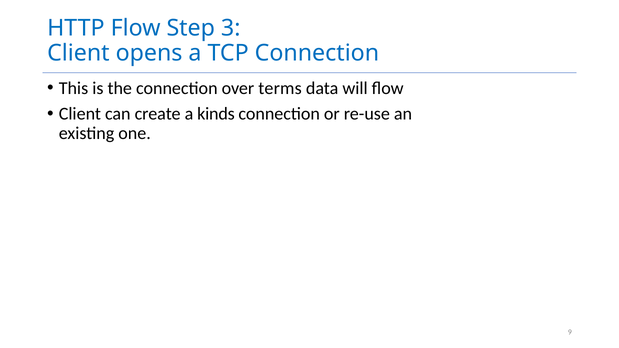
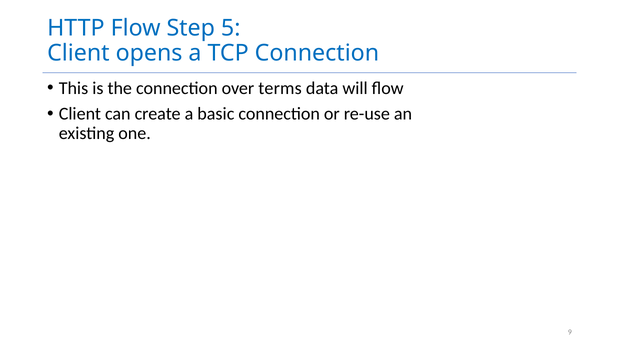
3: 3 -> 5
kinds: kinds -> basic
